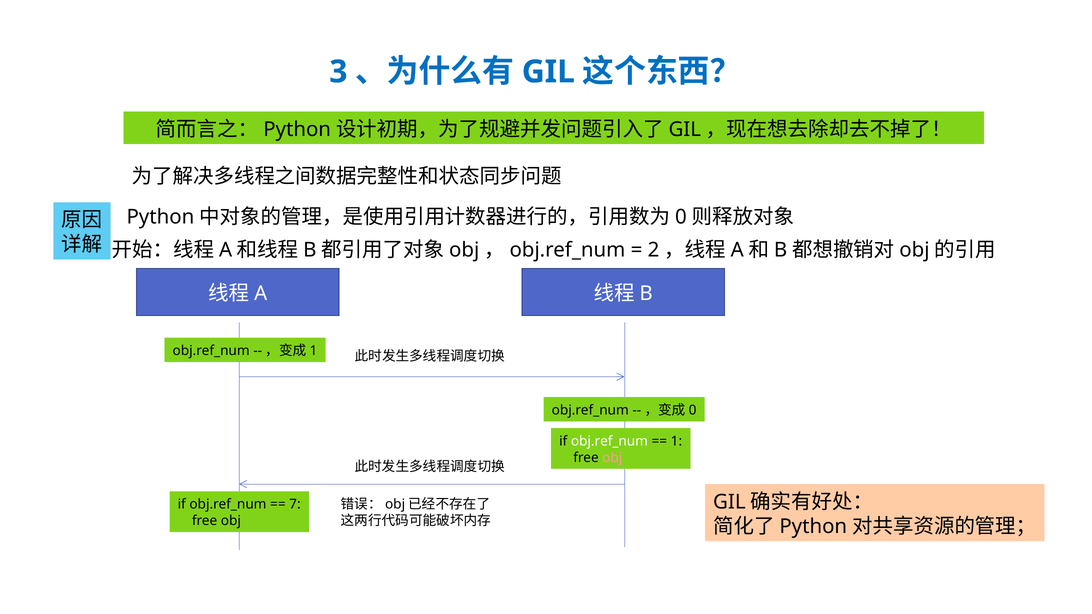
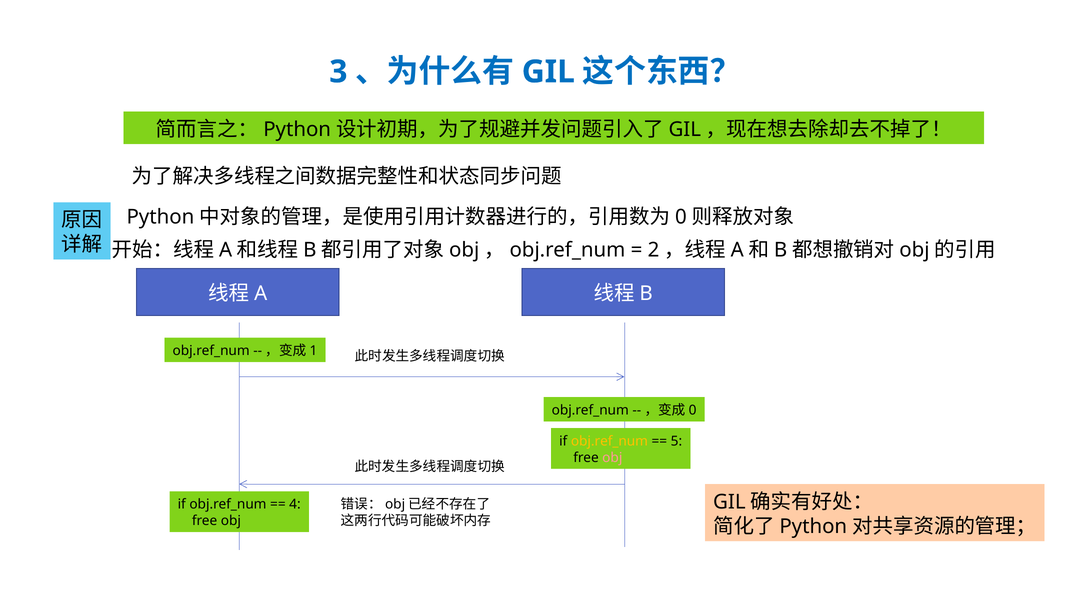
obj.ref_num at (609, 441) colour: white -> yellow
1: 1 -> 5
7: 7 -> 4
